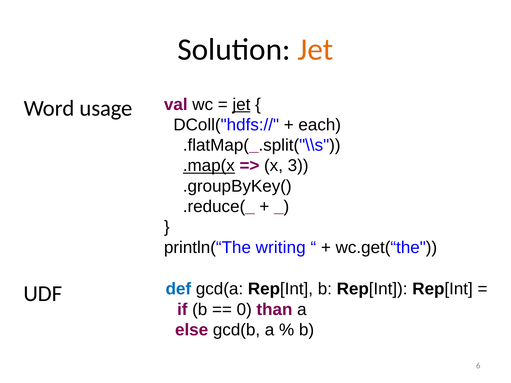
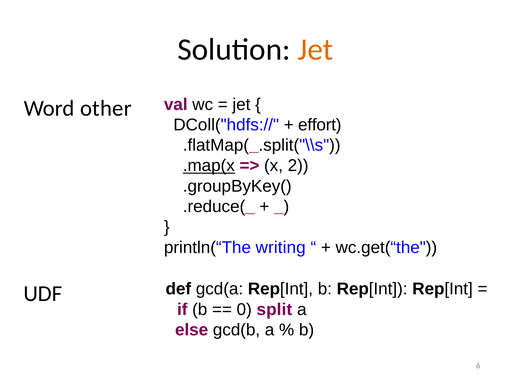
jet at (241, 104) underline: present -> none
usage: usage -> other
each: each -> effort
3: 3 -> 2
def colour: blue -> black
than: than -> split
